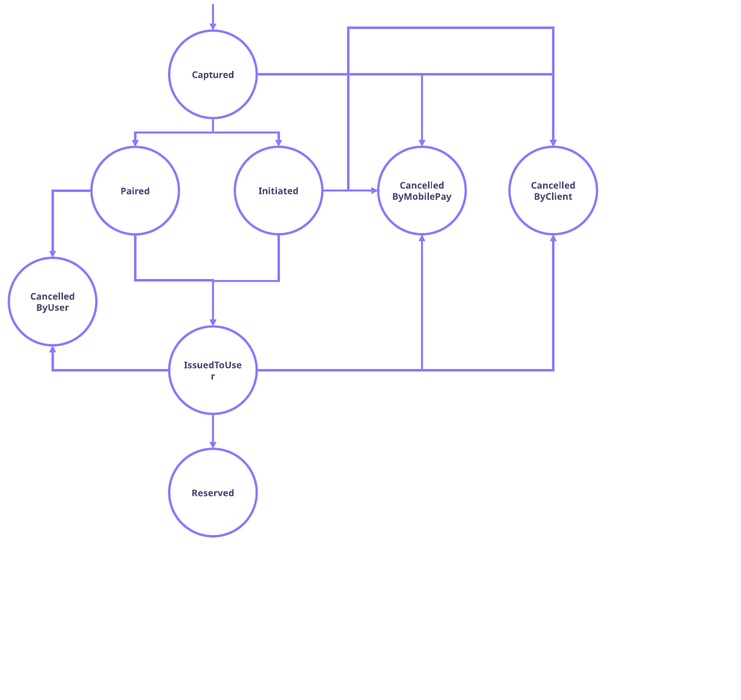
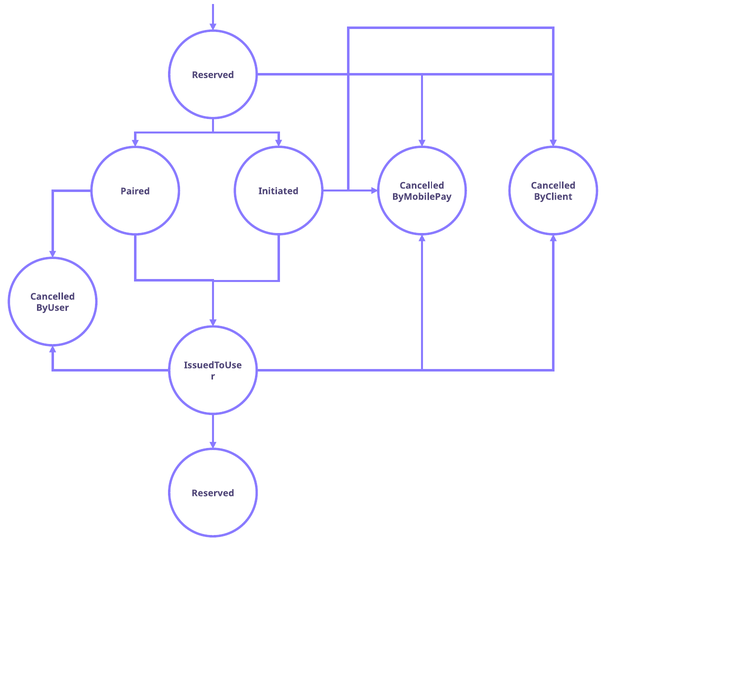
Captured at (213, 75): Captured -> Reserved
